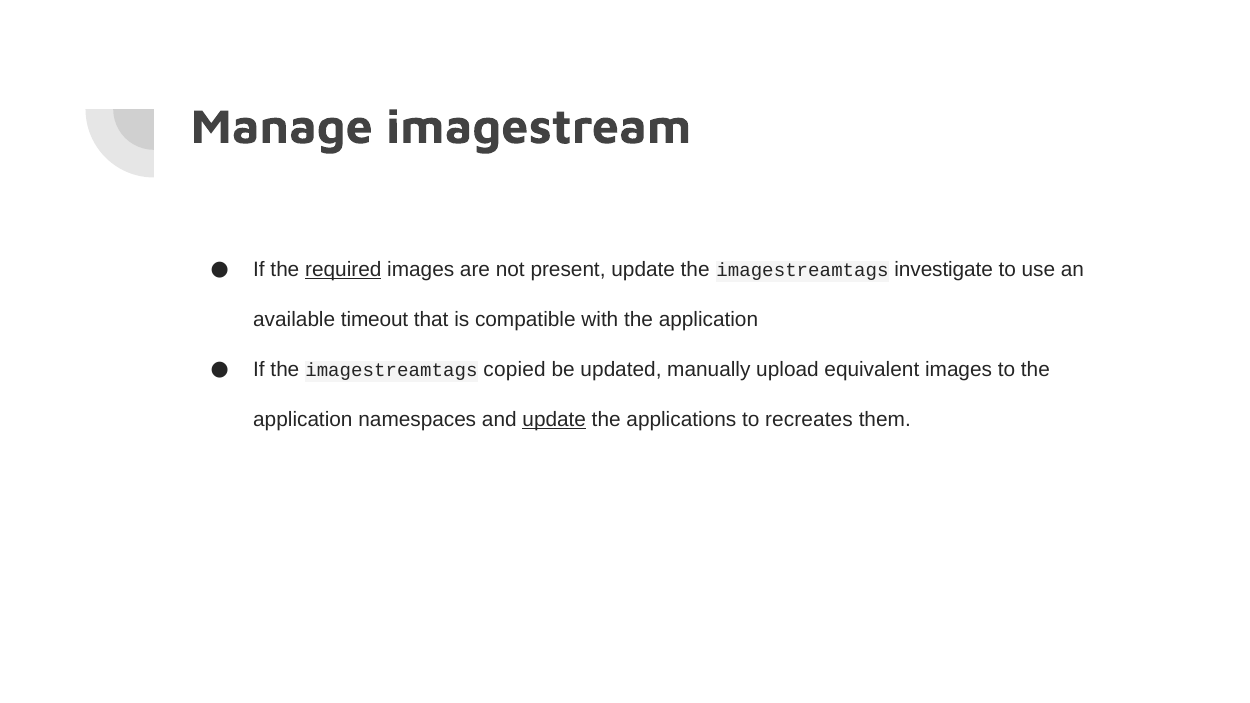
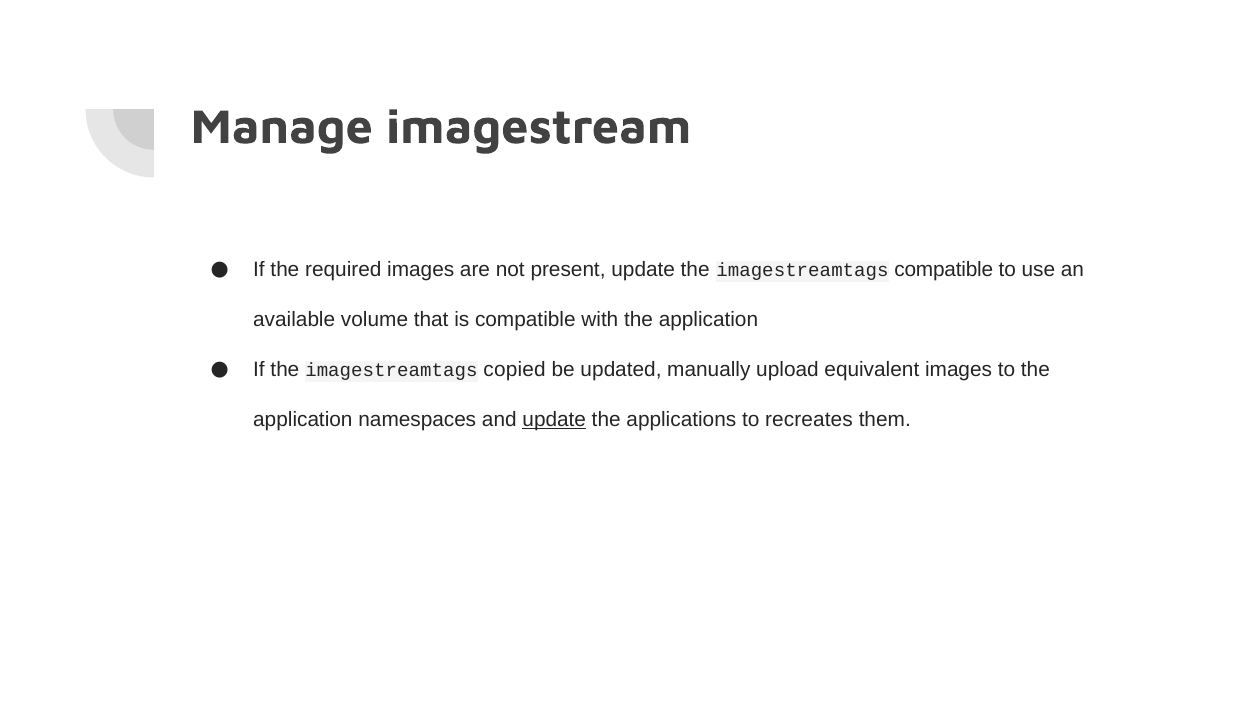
required underline: present -> none
imagestreamtags investigate: investigate -> compatible
timeout: timeout -> volume
